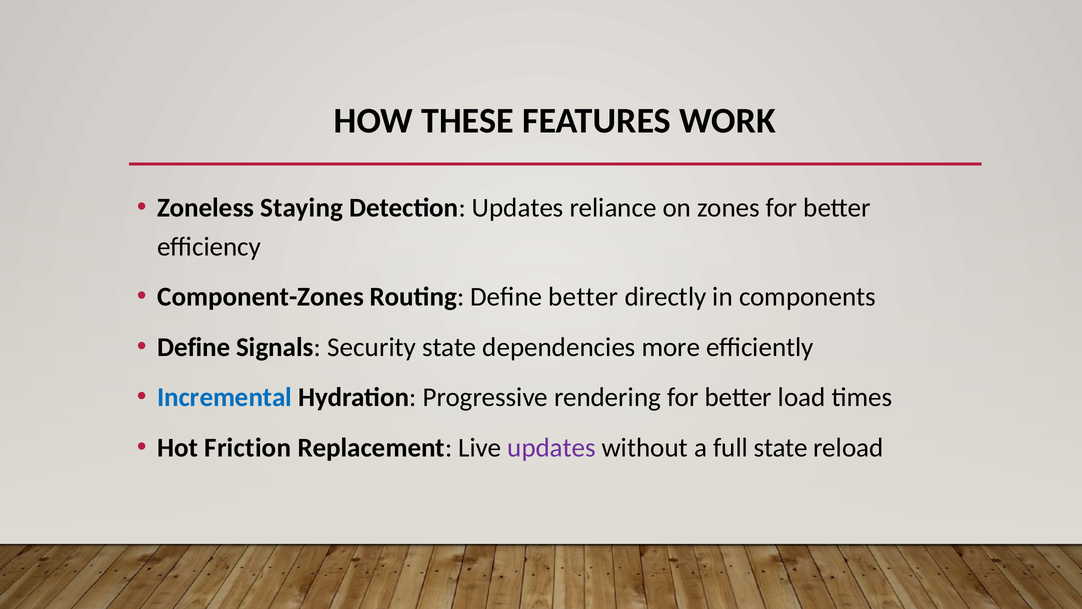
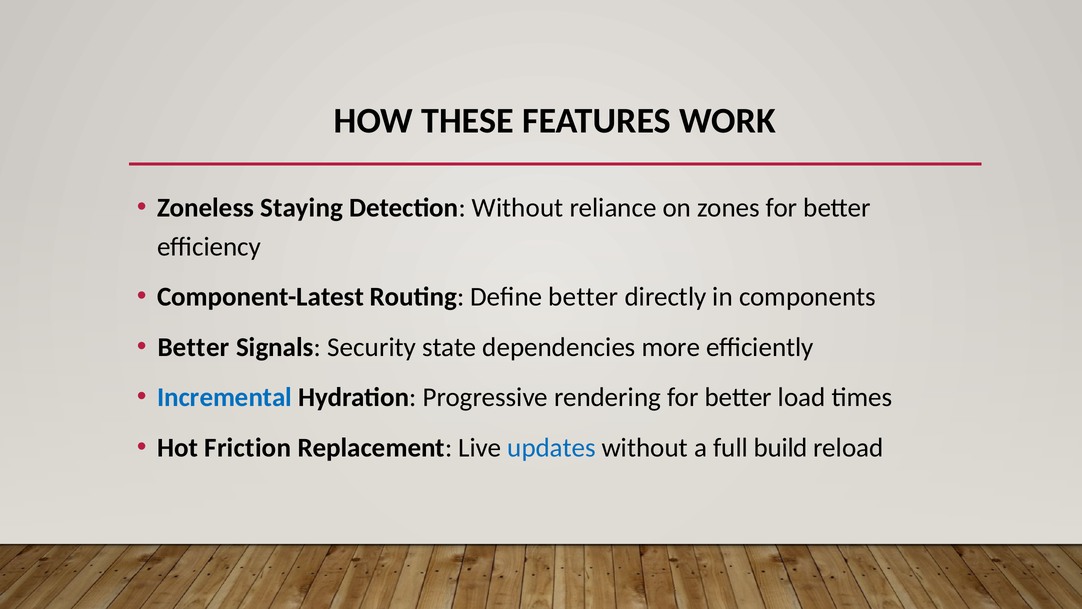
Detection Updates: Updates -> Without
Component-Zones: Component-Zones -> Component-Latest
Define at (194, 347): Define -> Better
updates at (552, 447) colour: purple -> blue
full state: state -> build
